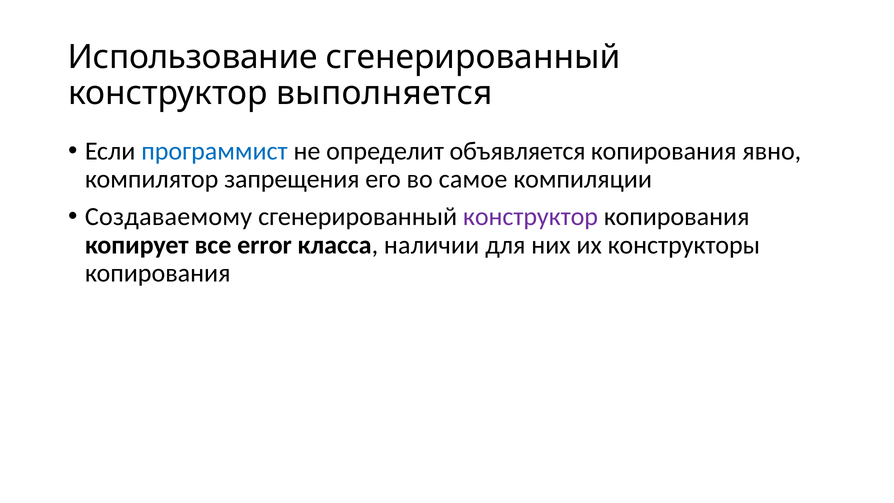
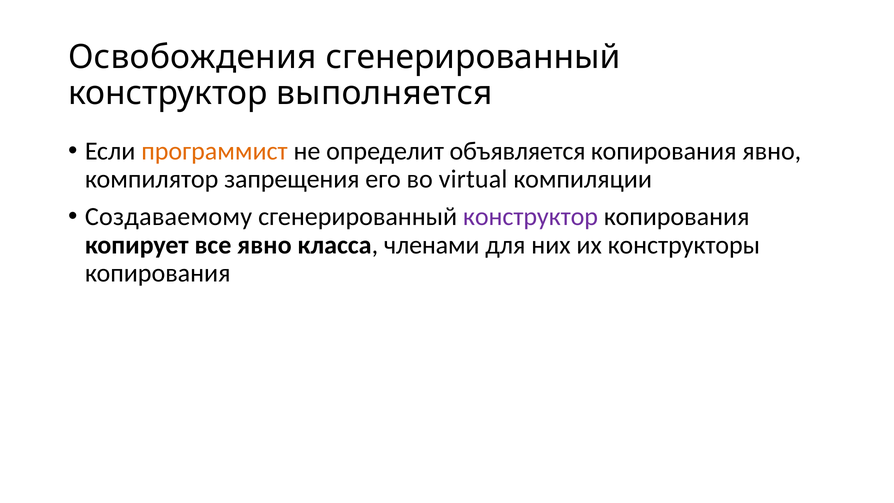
Использование: Использование -> Освобождения
программист colour: blue -> orange
самое: самое -> virtual
все error: error -> явно
наличии: наличии -> членами
